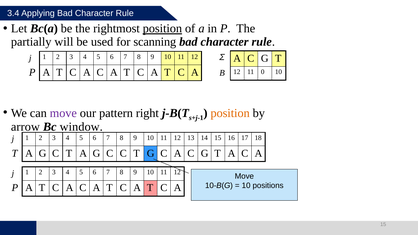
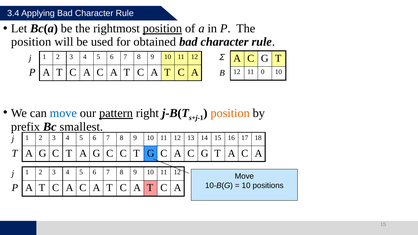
partially at (31, 42): partially -> position
scanning: scanning -> obtained
move at (63, 113) colour: purple -> blue
pattern underline: none -> present
arrow: arrow -> prefix
window: window -> smallest
